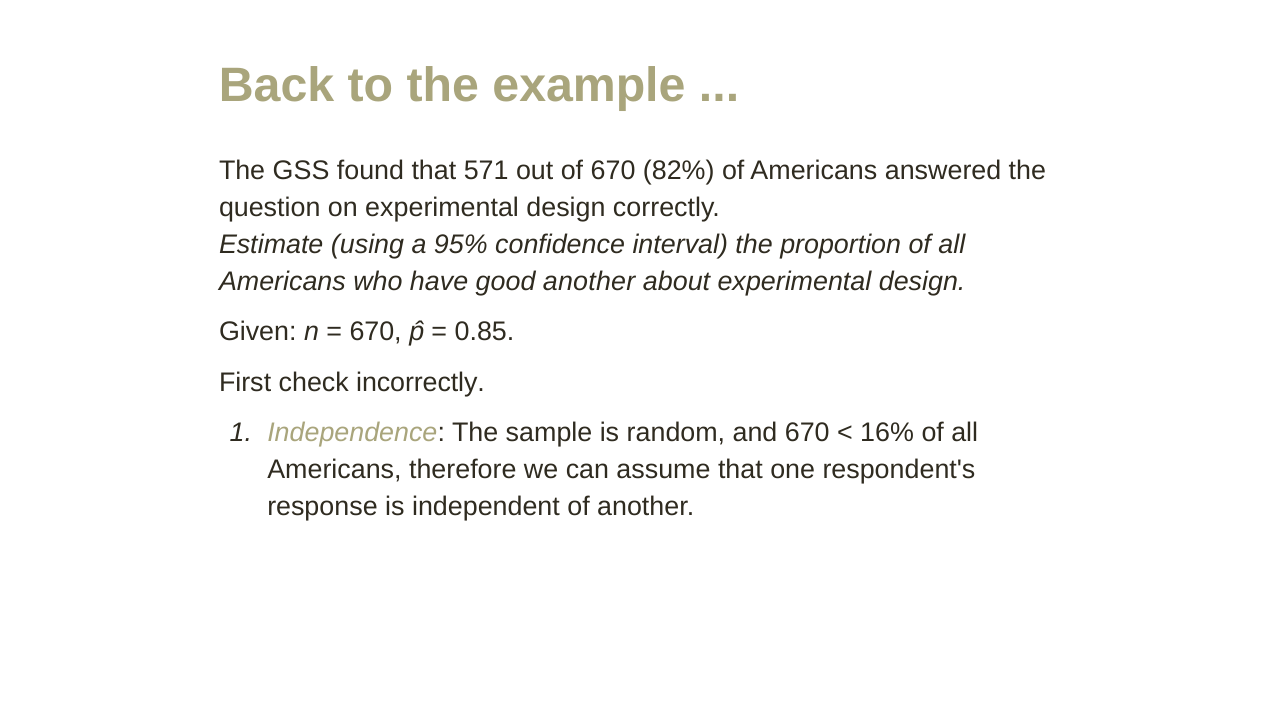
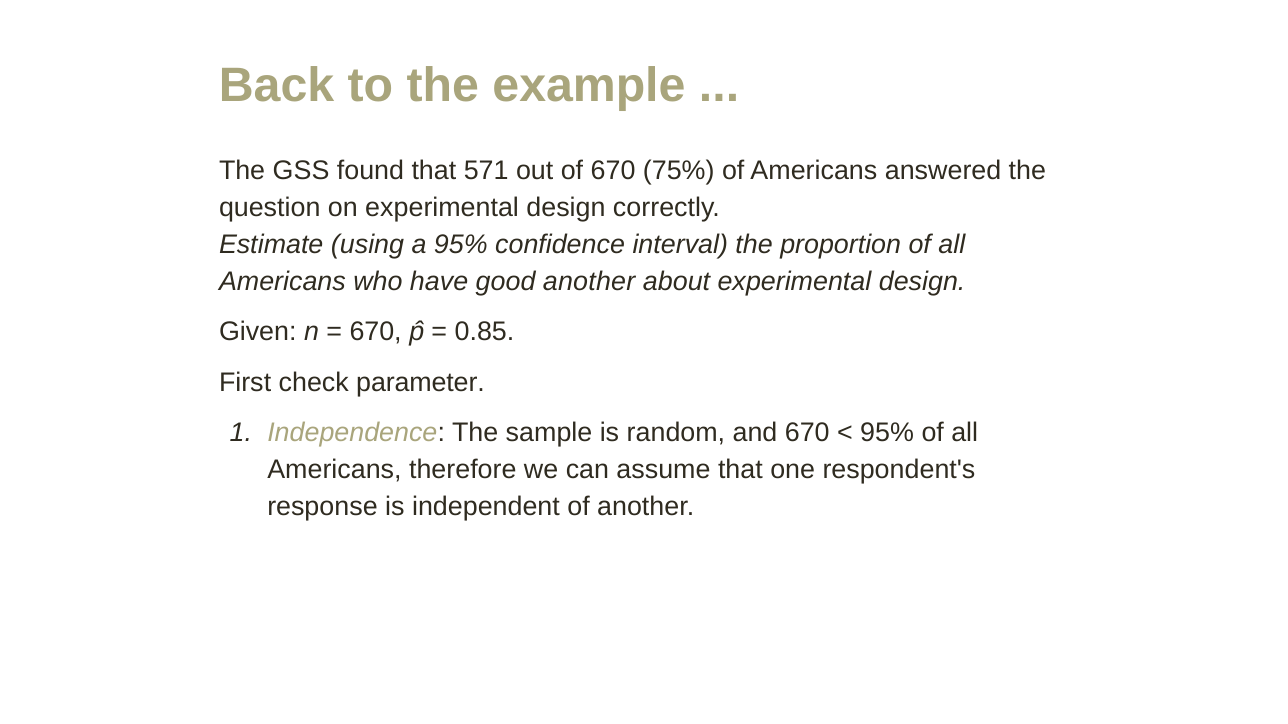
82%: 82% -> 75%
incorrectly: incorrectly -> parameter
16% at (887, 433): 16% -> 95%
